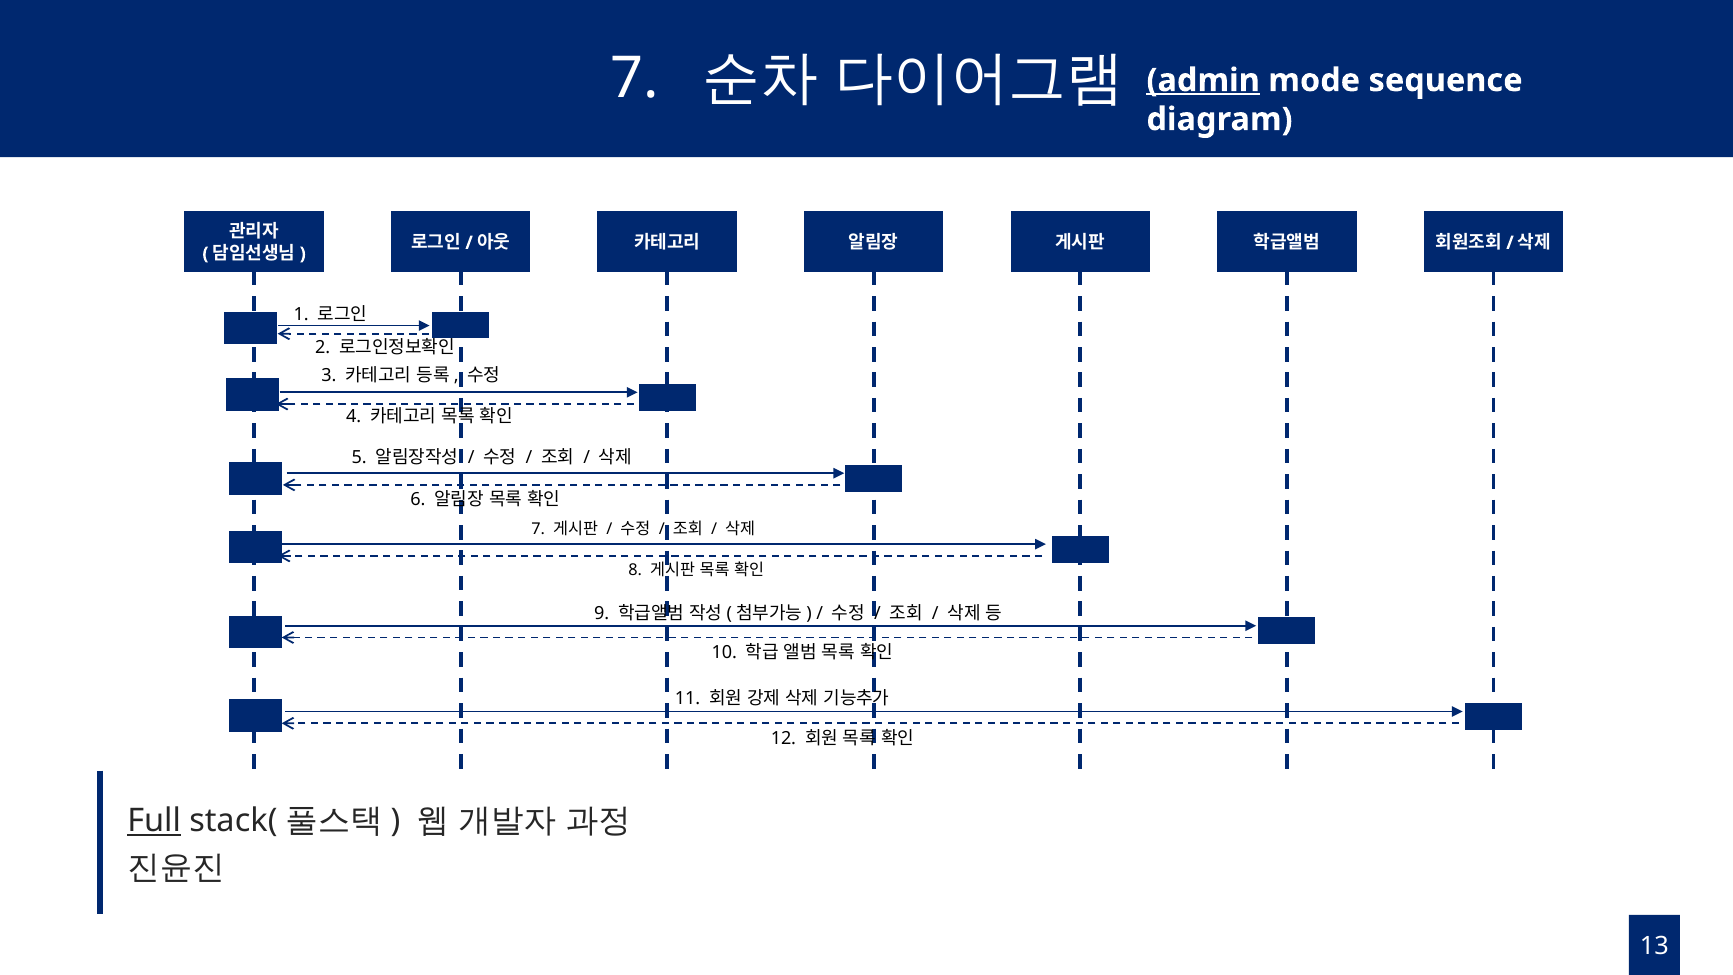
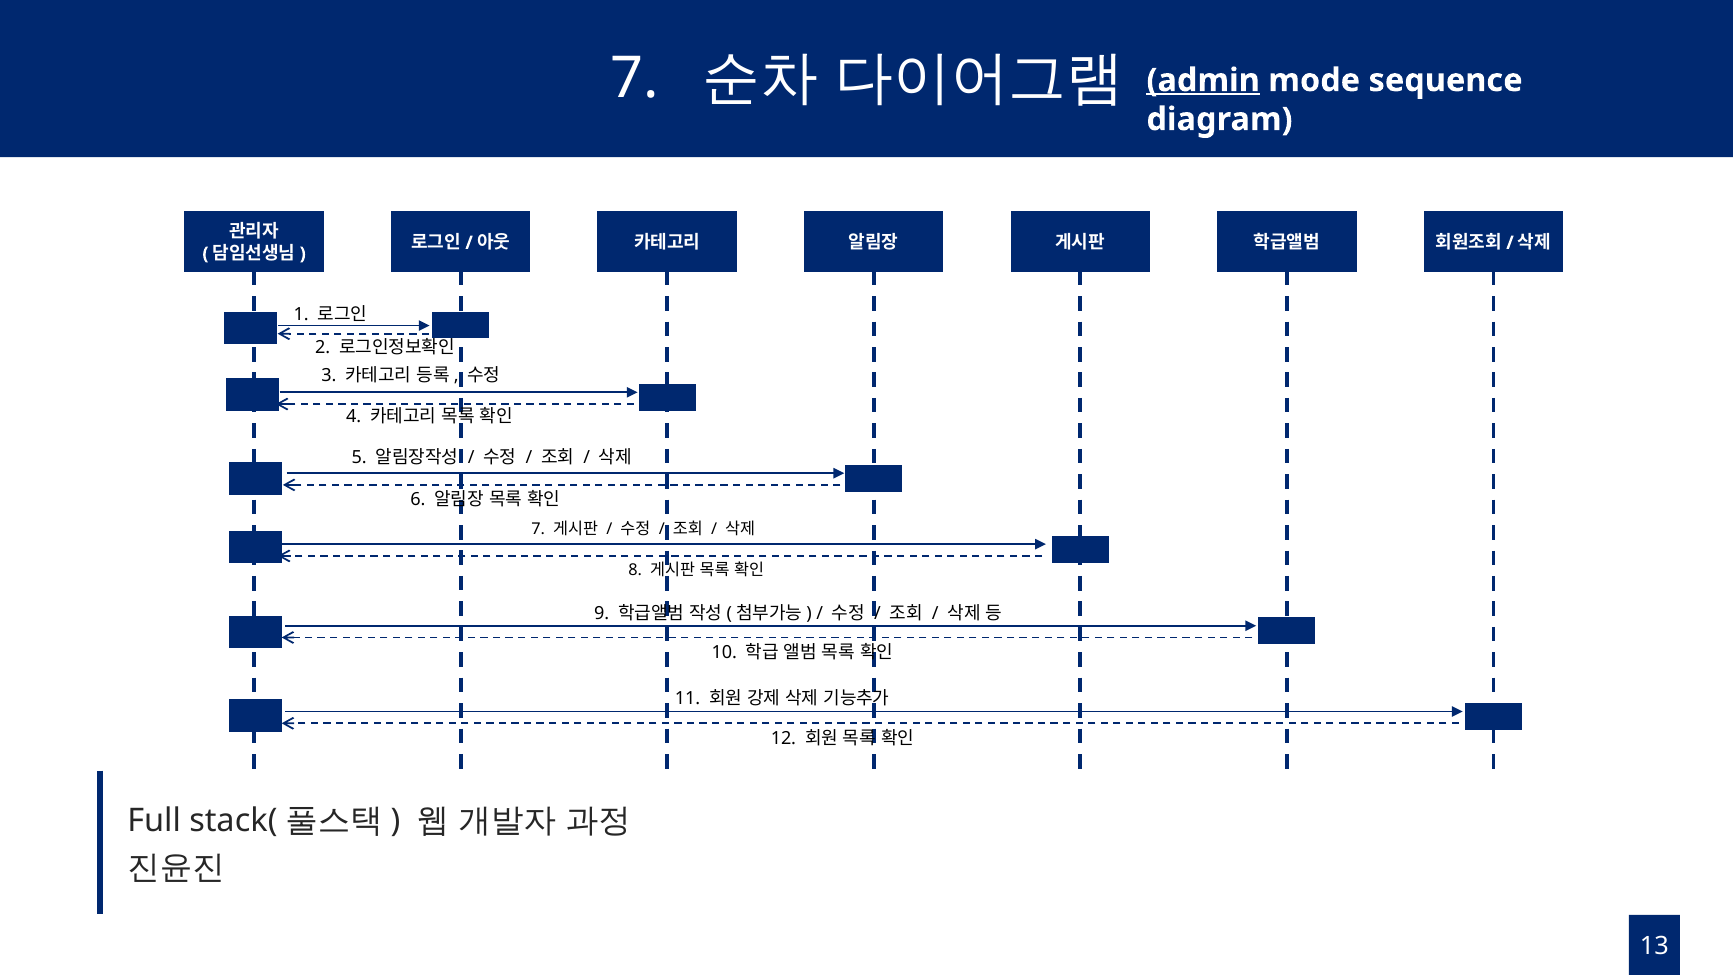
Full underline: present -> none
